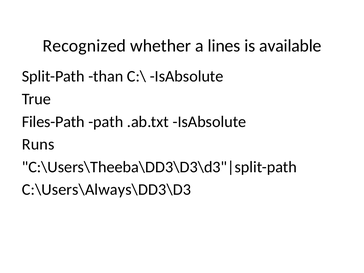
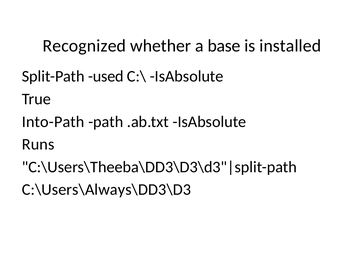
lines: lines -> base
available: available -> installed
than: than -> used
Files-Path: Files-Path -> Into-Path
